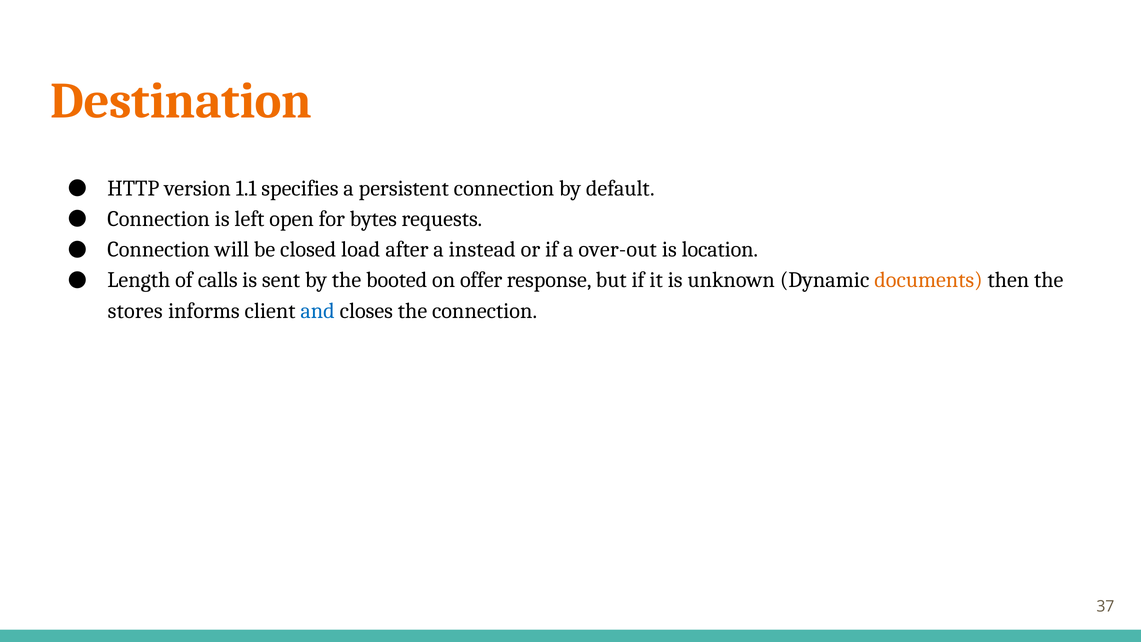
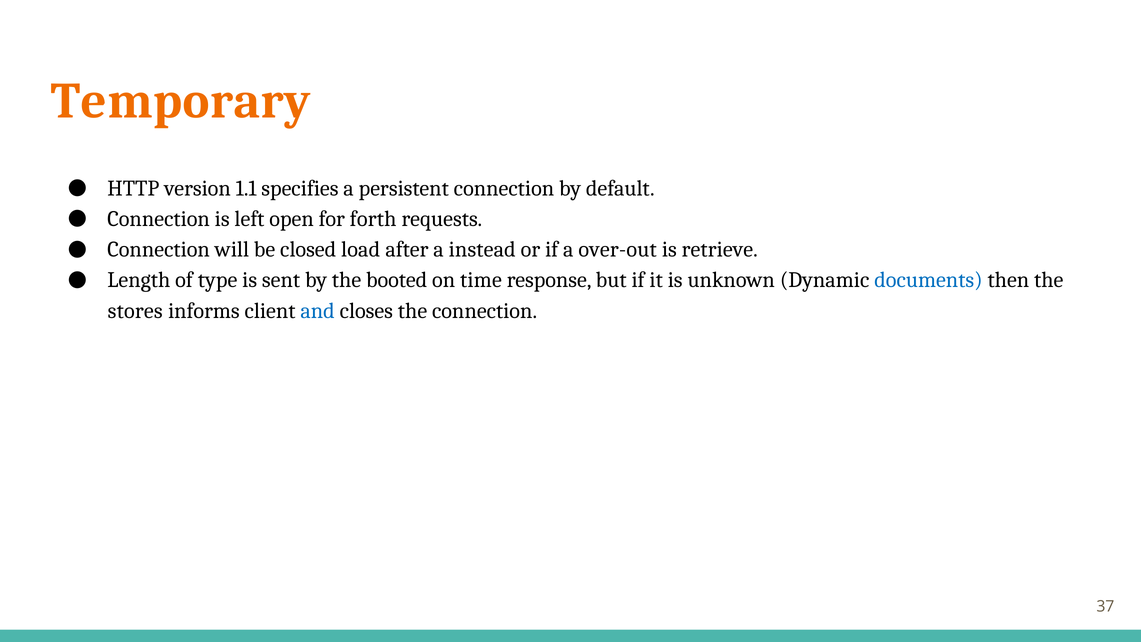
Destination: Destination -> Temporary
bytes: bytes -> forth
location: location -> retrieve
calls: calls -> type
offer: offer -> time
documents colour: orange -> blue
